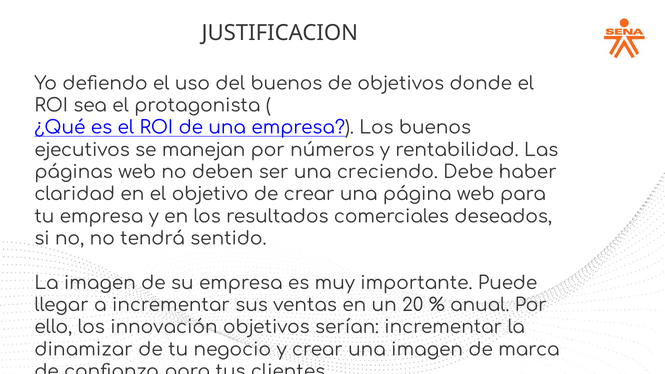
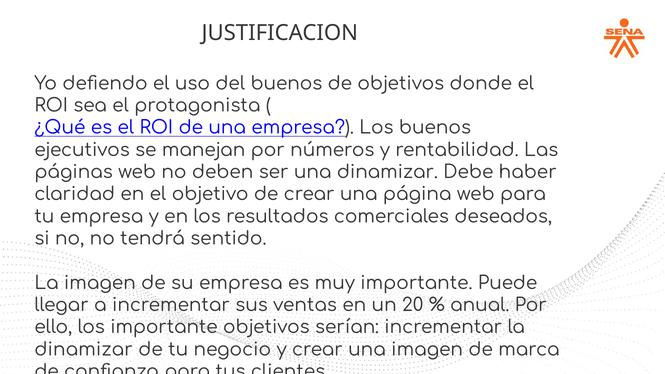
una creciendo: creciendo -> dinamizar
los innovación: innovación -> importante
